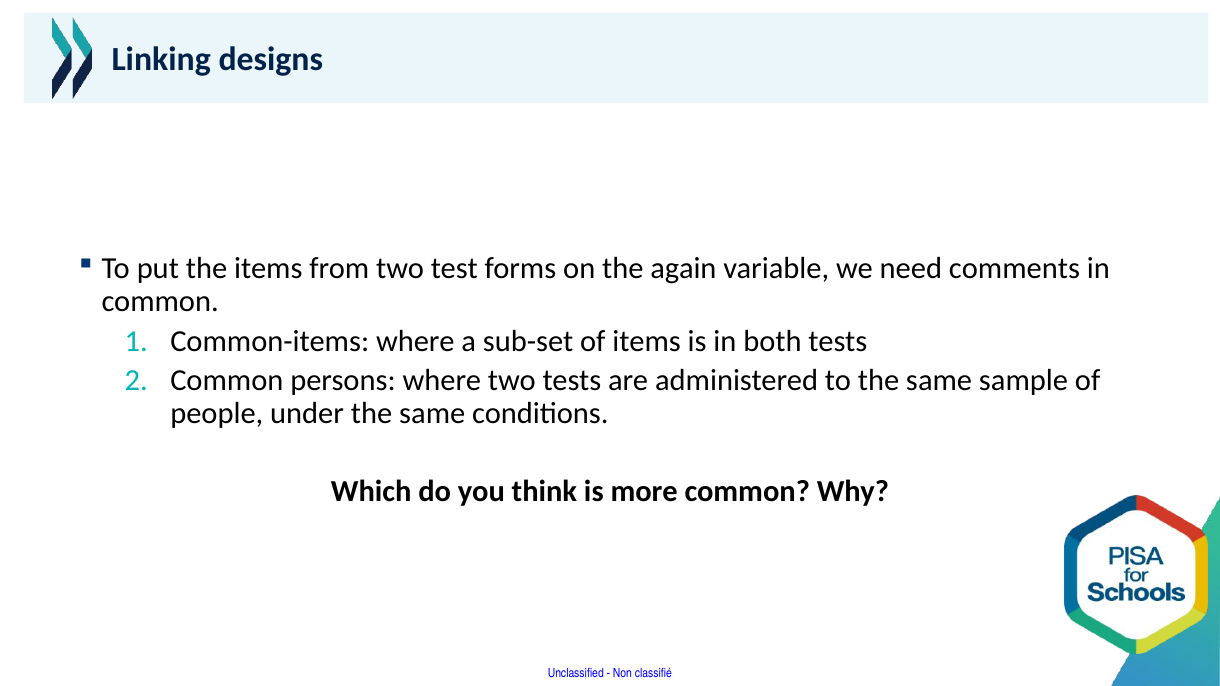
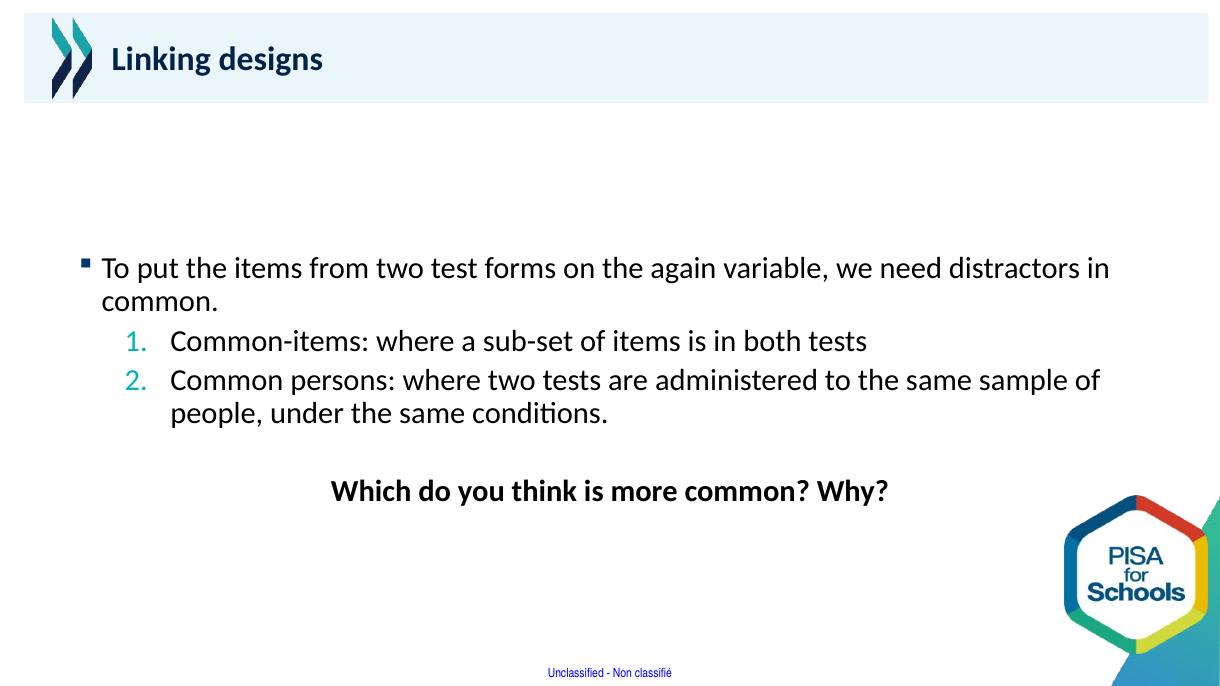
comments: comments -> distractors
